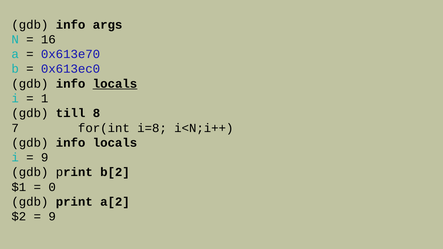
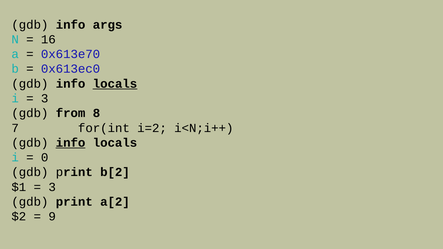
1 at (45, 99): 1 -> 3
till: till -> from
i=8: i=8 -> i=2
info at (71, 143) underline: none -> present
9 at (45, 158): 9 -> 0
0 at (52, 187): 0 -> 3
